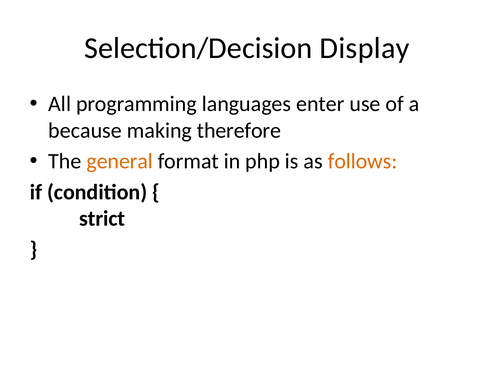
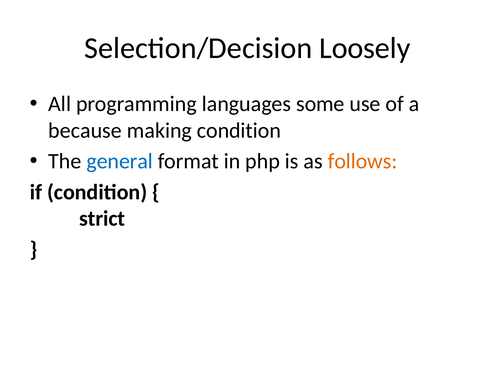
Display: Display -> Loosely
enter: enter -> some
making therefore: therefore -> condition
general colour: orange -> blue
